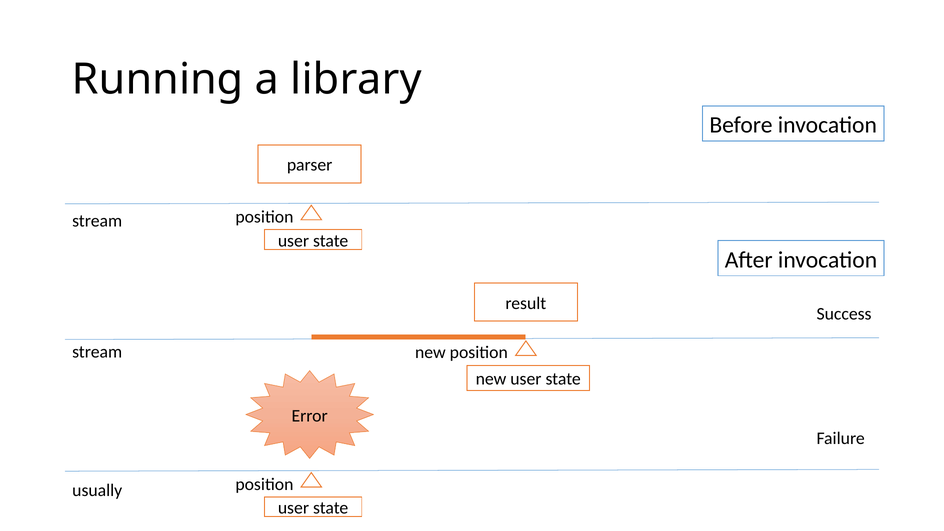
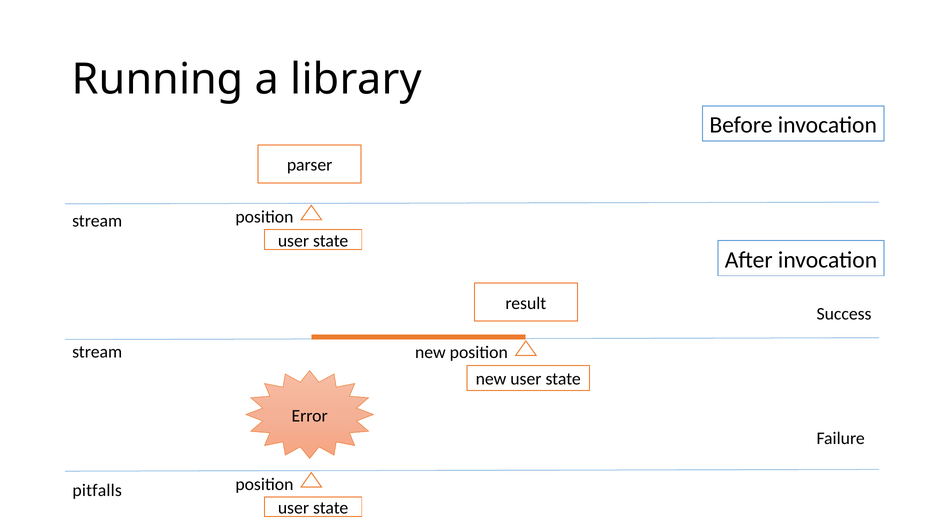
usually: usually -> pitfalls
